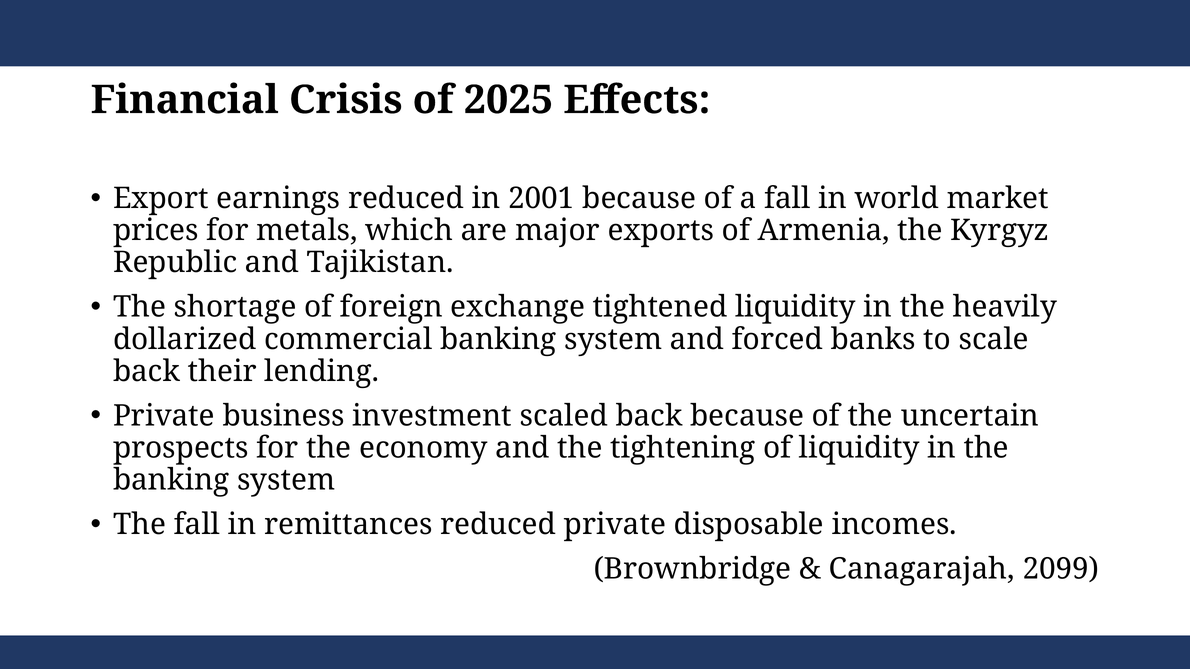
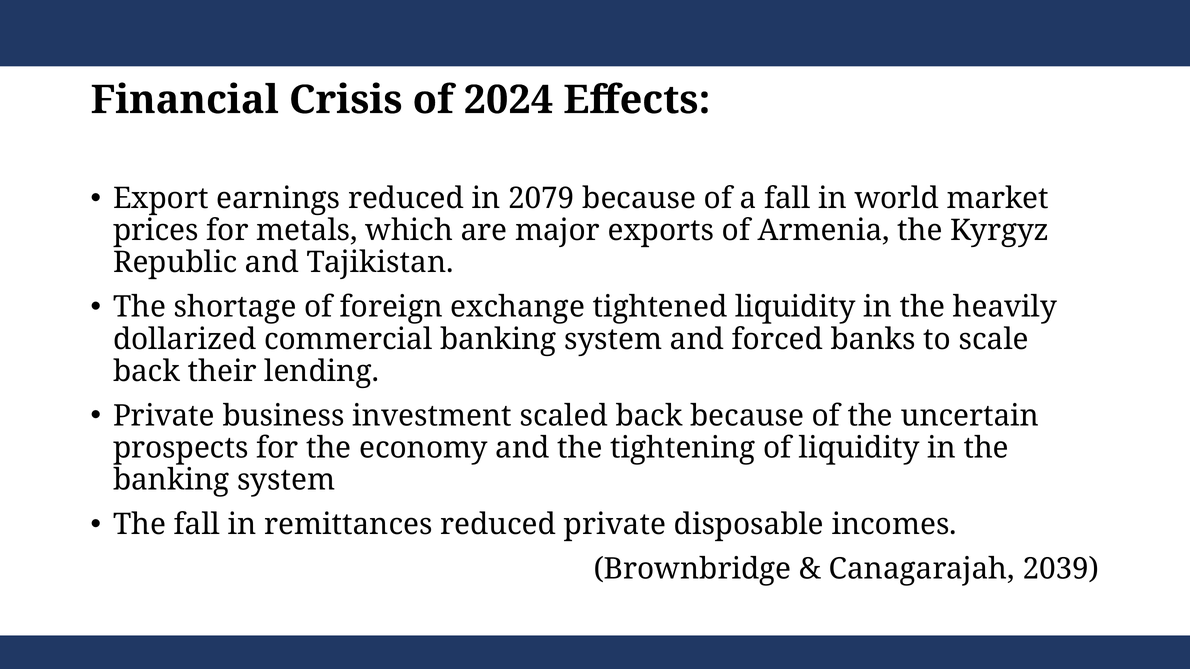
2025: 2025 -> 2024
2001: 2001 -> 2079
2099: 2099 -> 2039
